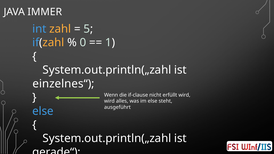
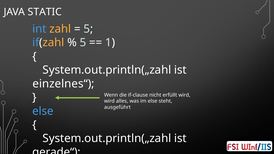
IMMER: IMMER -> STATIC
0 at (83, 43): 0 -> 5
